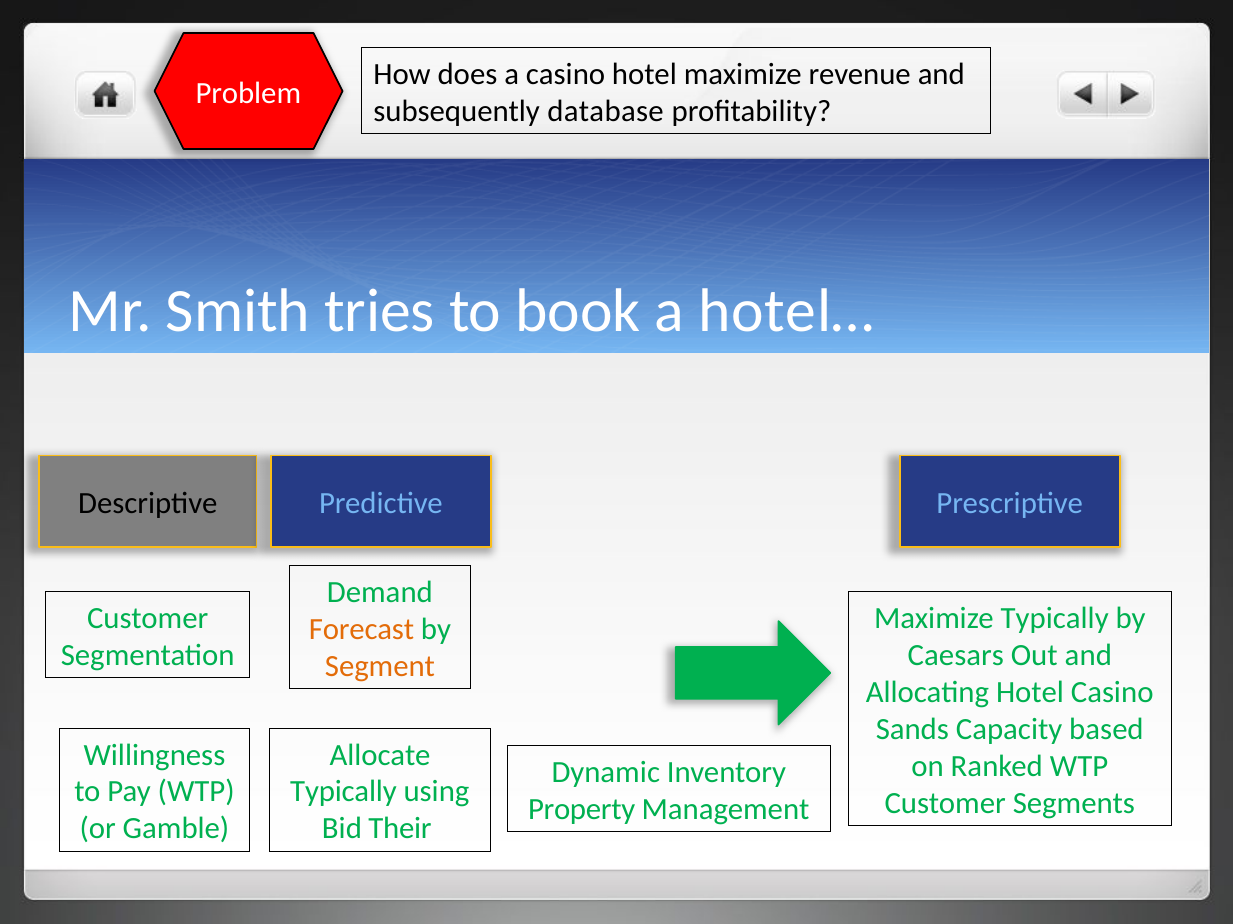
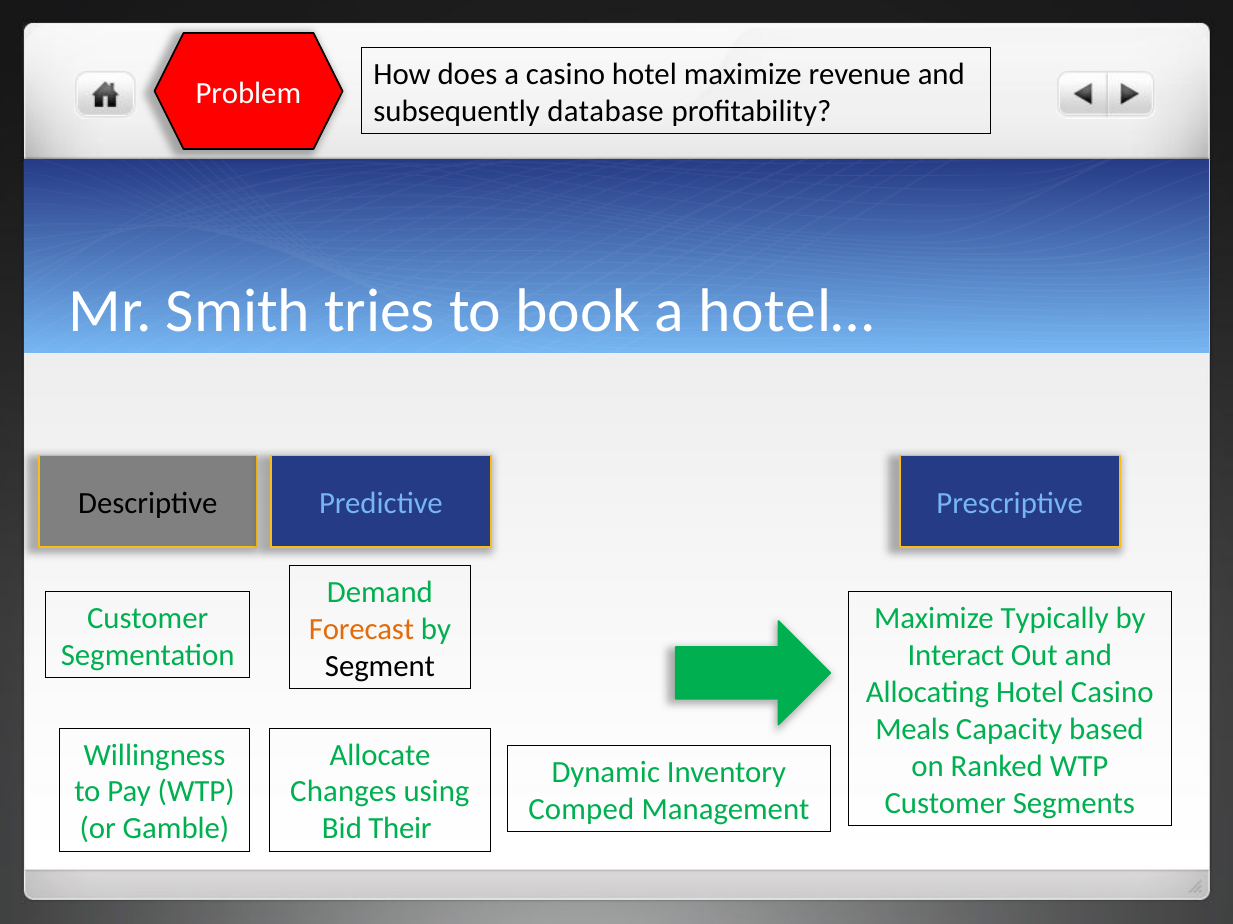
Caesars: Caesars -> Interact
Segment colour: orange -> black
Sands: Sands -> Meals
Typically at (343, 792): Typically -> Changes
Property: Property -> Comped
